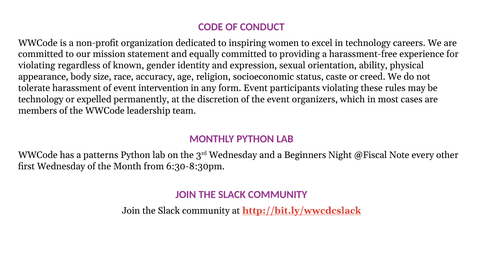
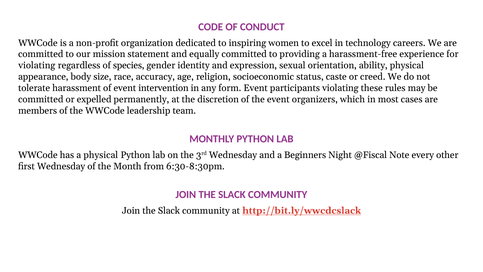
known: known -> species
technology at (41, 99): technology -> committed
a patterns: patterns -> physical
